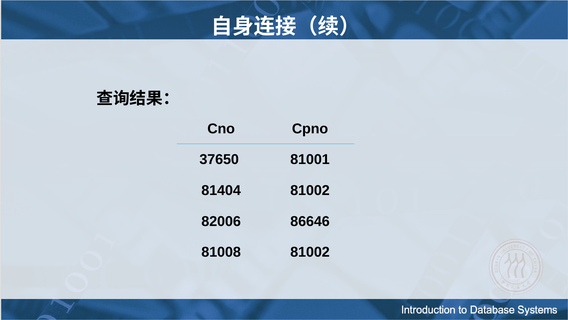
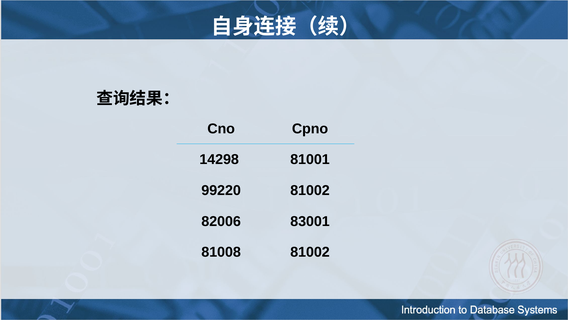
37650: 37650 -> 14298
81404: 81404 -> 99220
86646: 86646 -> 83001
